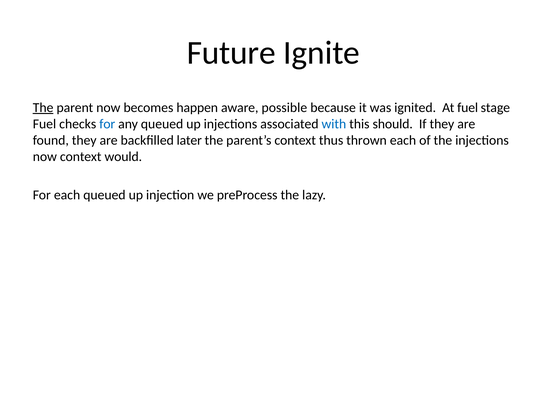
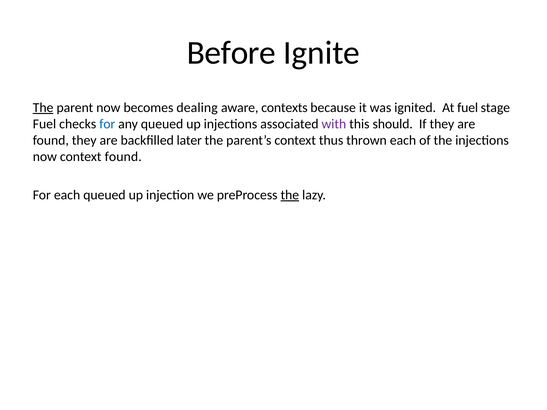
Future: Future -> Before
happen: happen -> dealing
possible: possible -> contexts
with colour: blue -> purple
context would: would -> found
the at (290, 195) underline: none -> present
